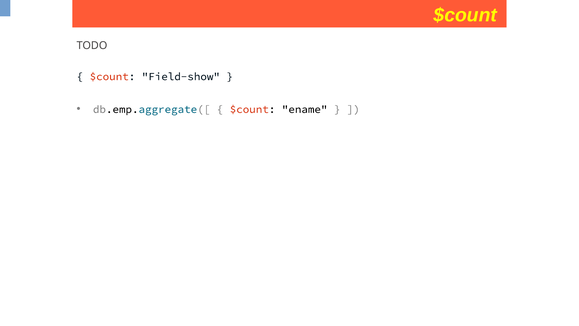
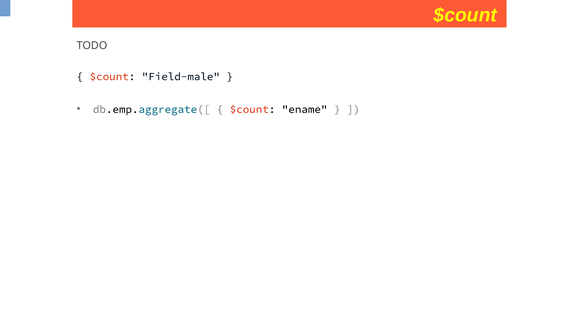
Field-show: Field-show -> Field-male
